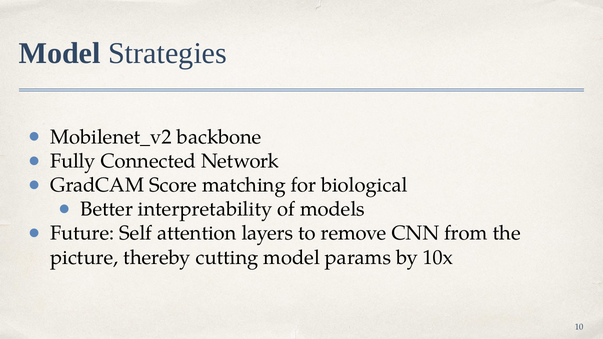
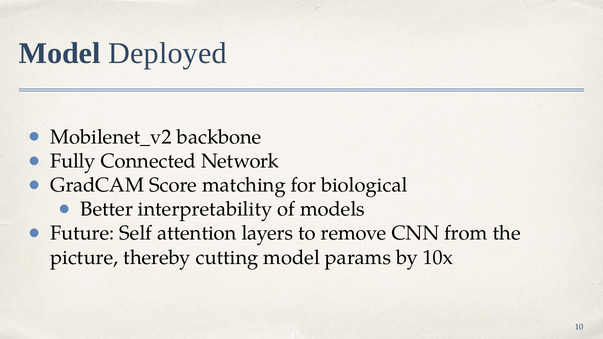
Strategies: Strategies -> Deployed
